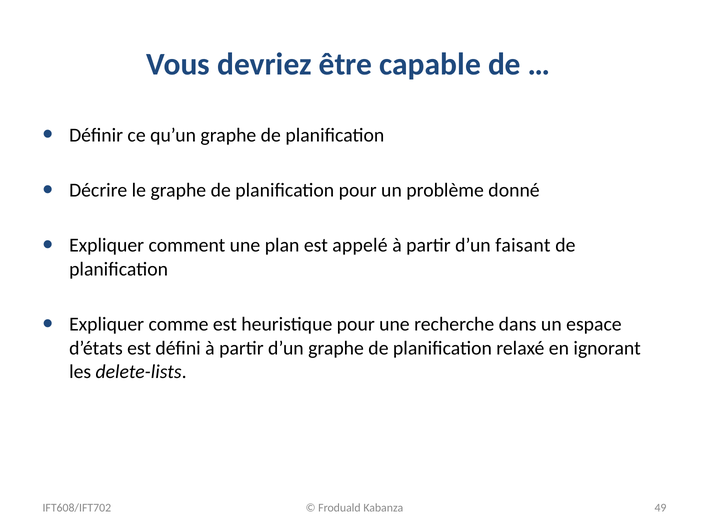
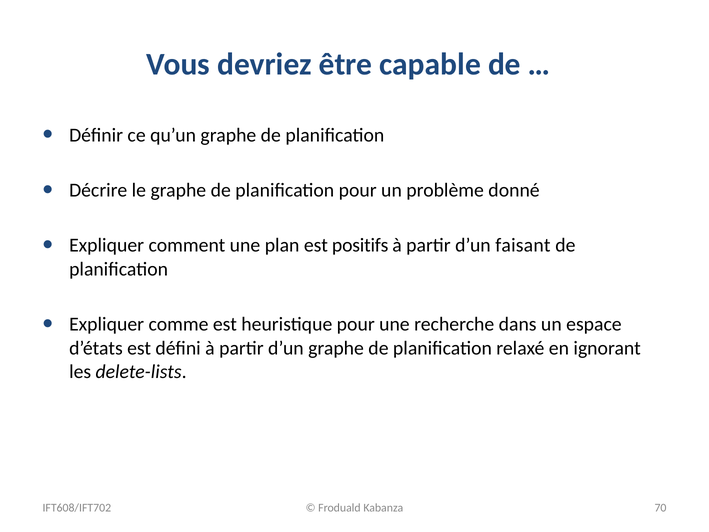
appelé: appelé -> positifs
49: 49 -> 70
